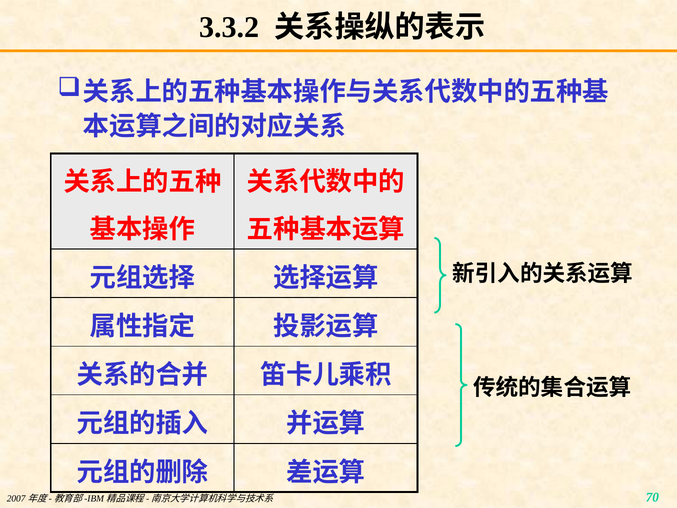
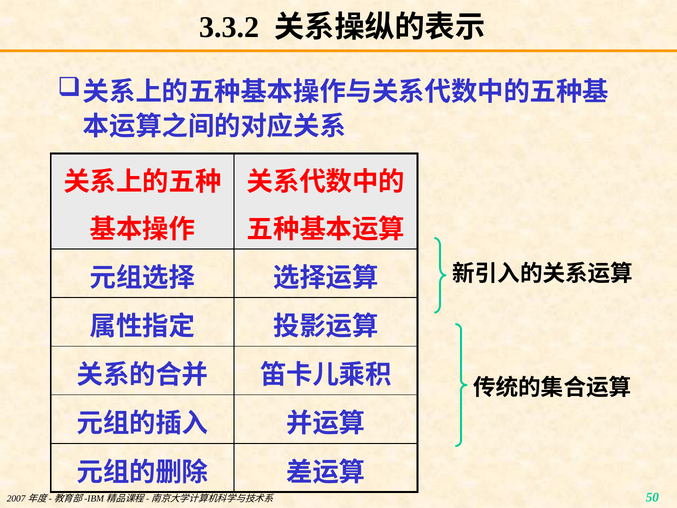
70: 70 -> 50
